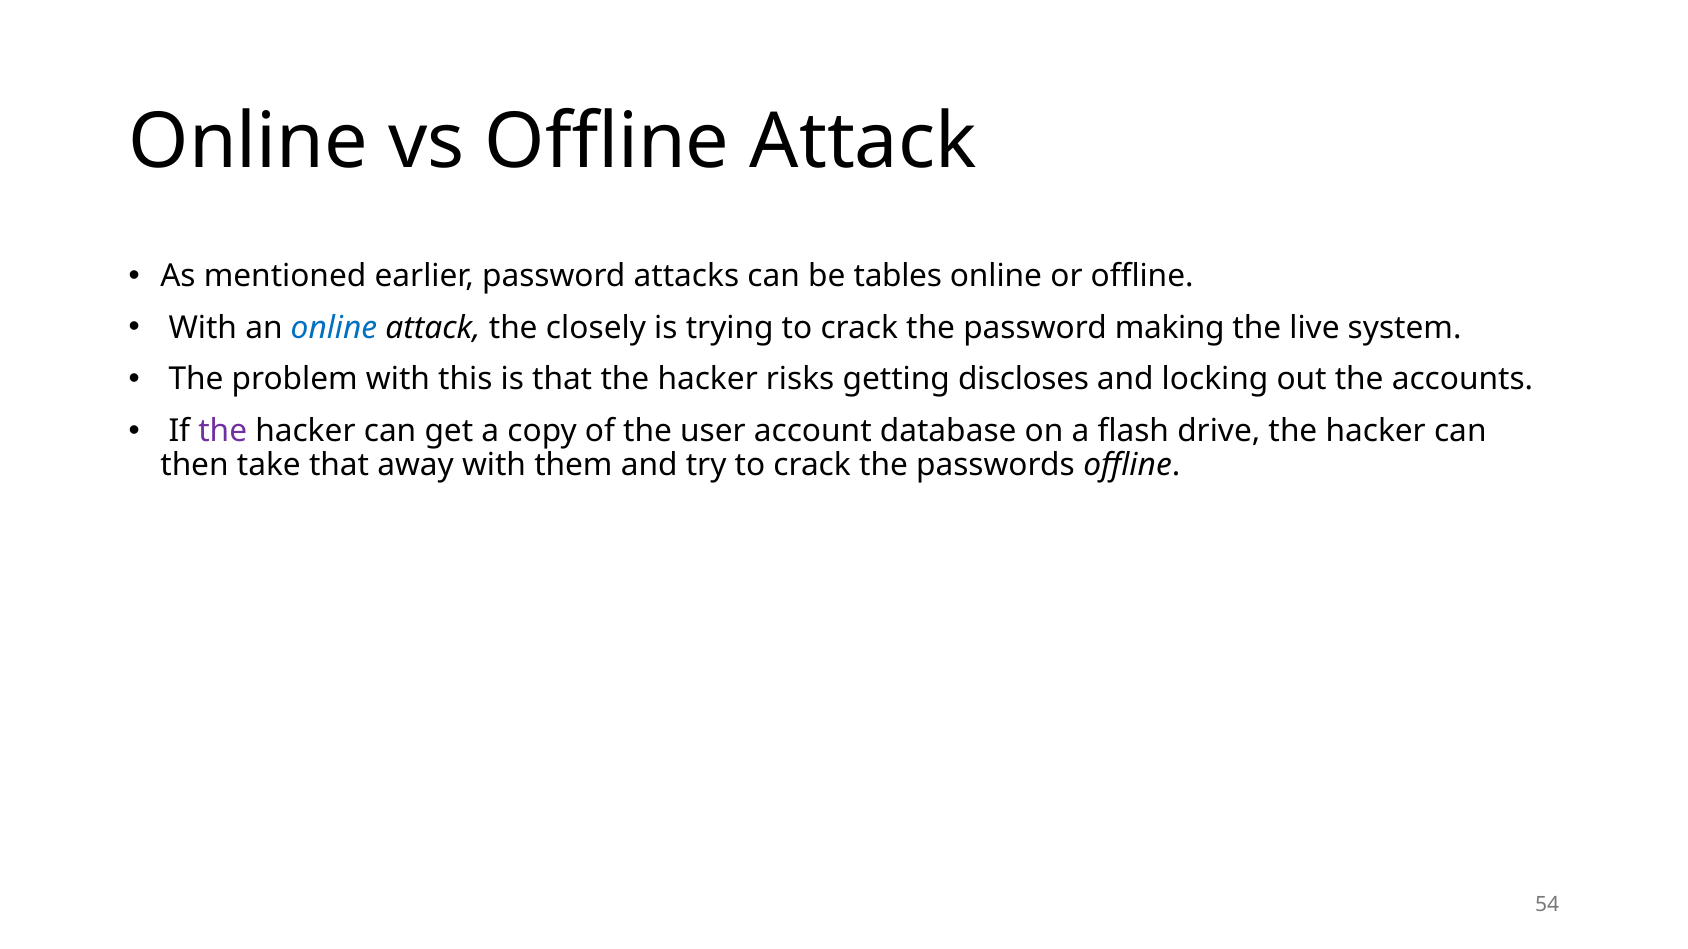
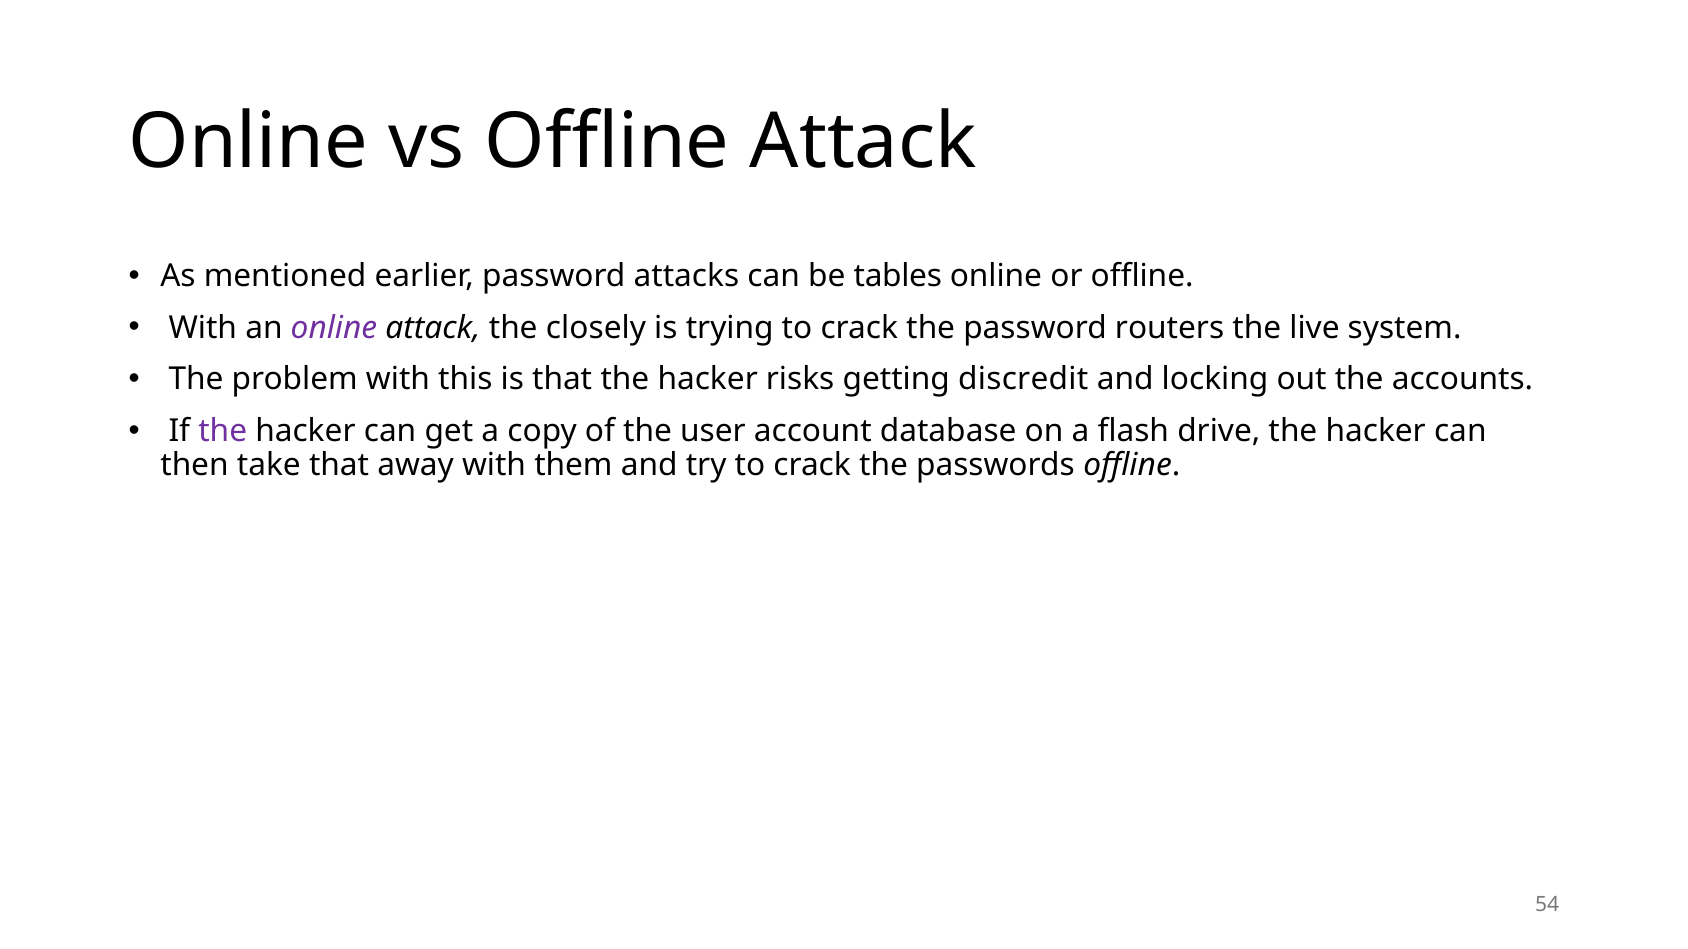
online at (334, 328) colour: blue -> purple
making: making -> routers
discloses: discloses -> discredit
